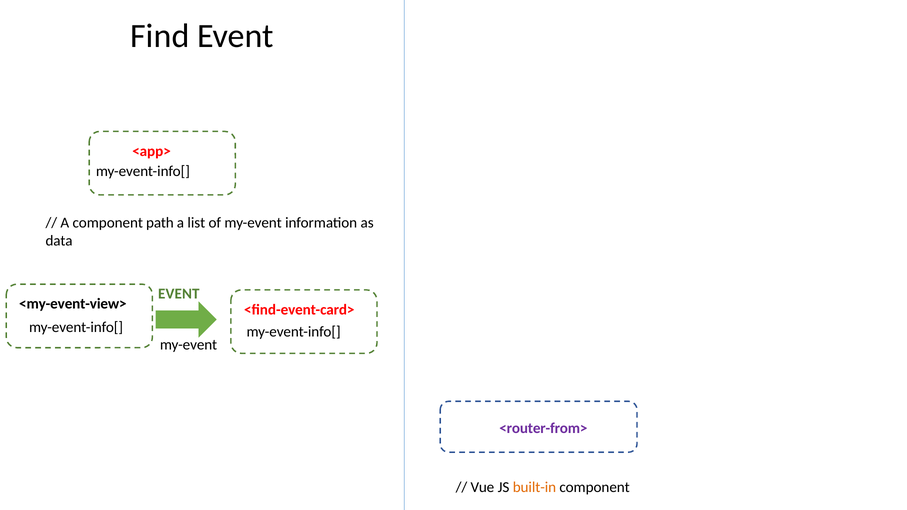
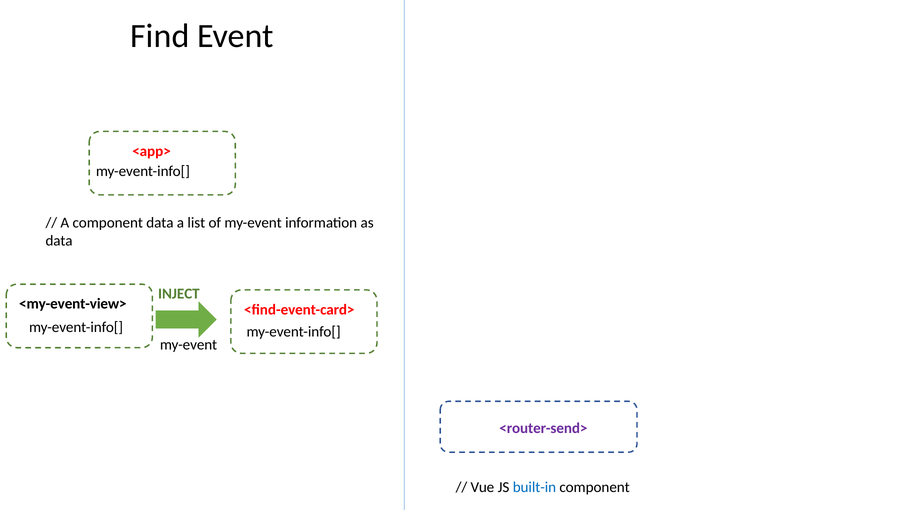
component path: path -> data
EVENT at (179, 294): EVENT -> INJECT
<router-from>: <router-from> -> <router-send>
built-in colour: orange -> blue
